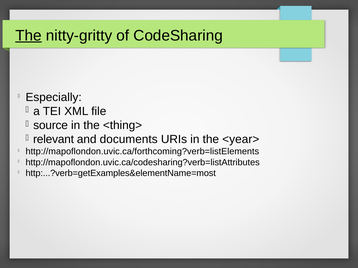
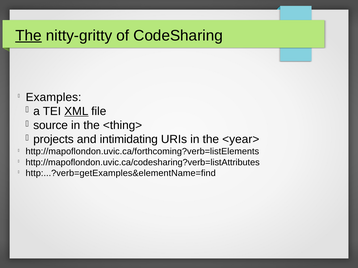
Especially: Especially -> Examples
XML underline: none -> present
relevant: relevant -> projects
documents: documents -> intimidating
http:...?verb=getExamples&elementName=most: http:...?verb=getExamples&elementName=most -> http:...?verb=getExamples&elementName=find
